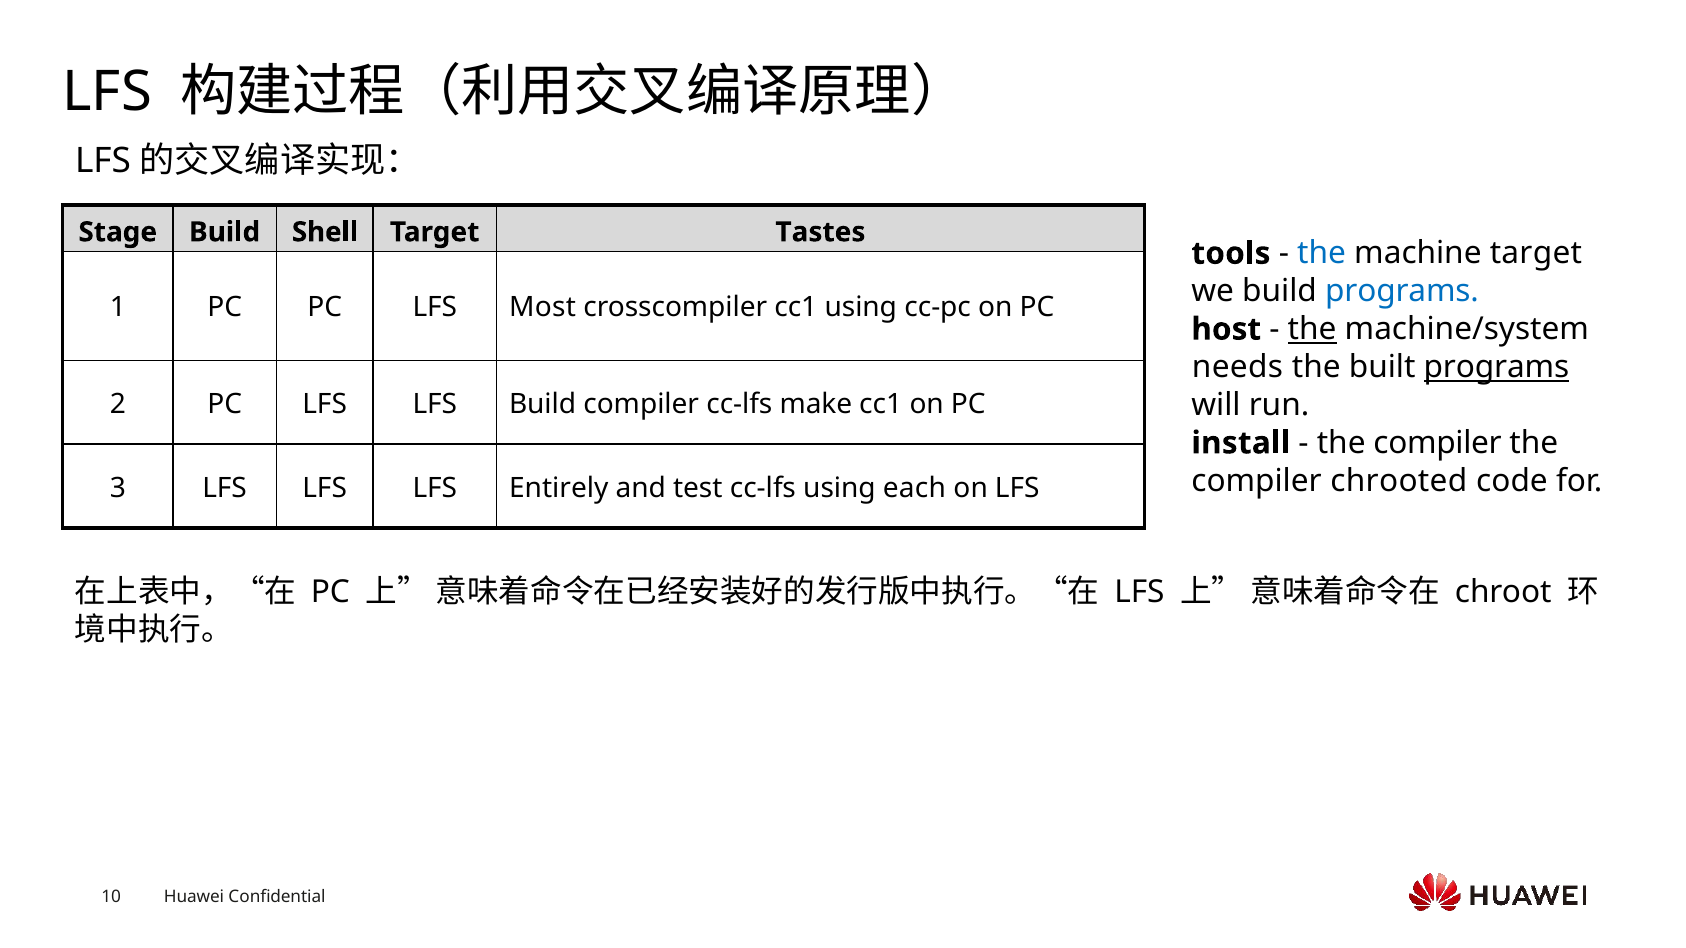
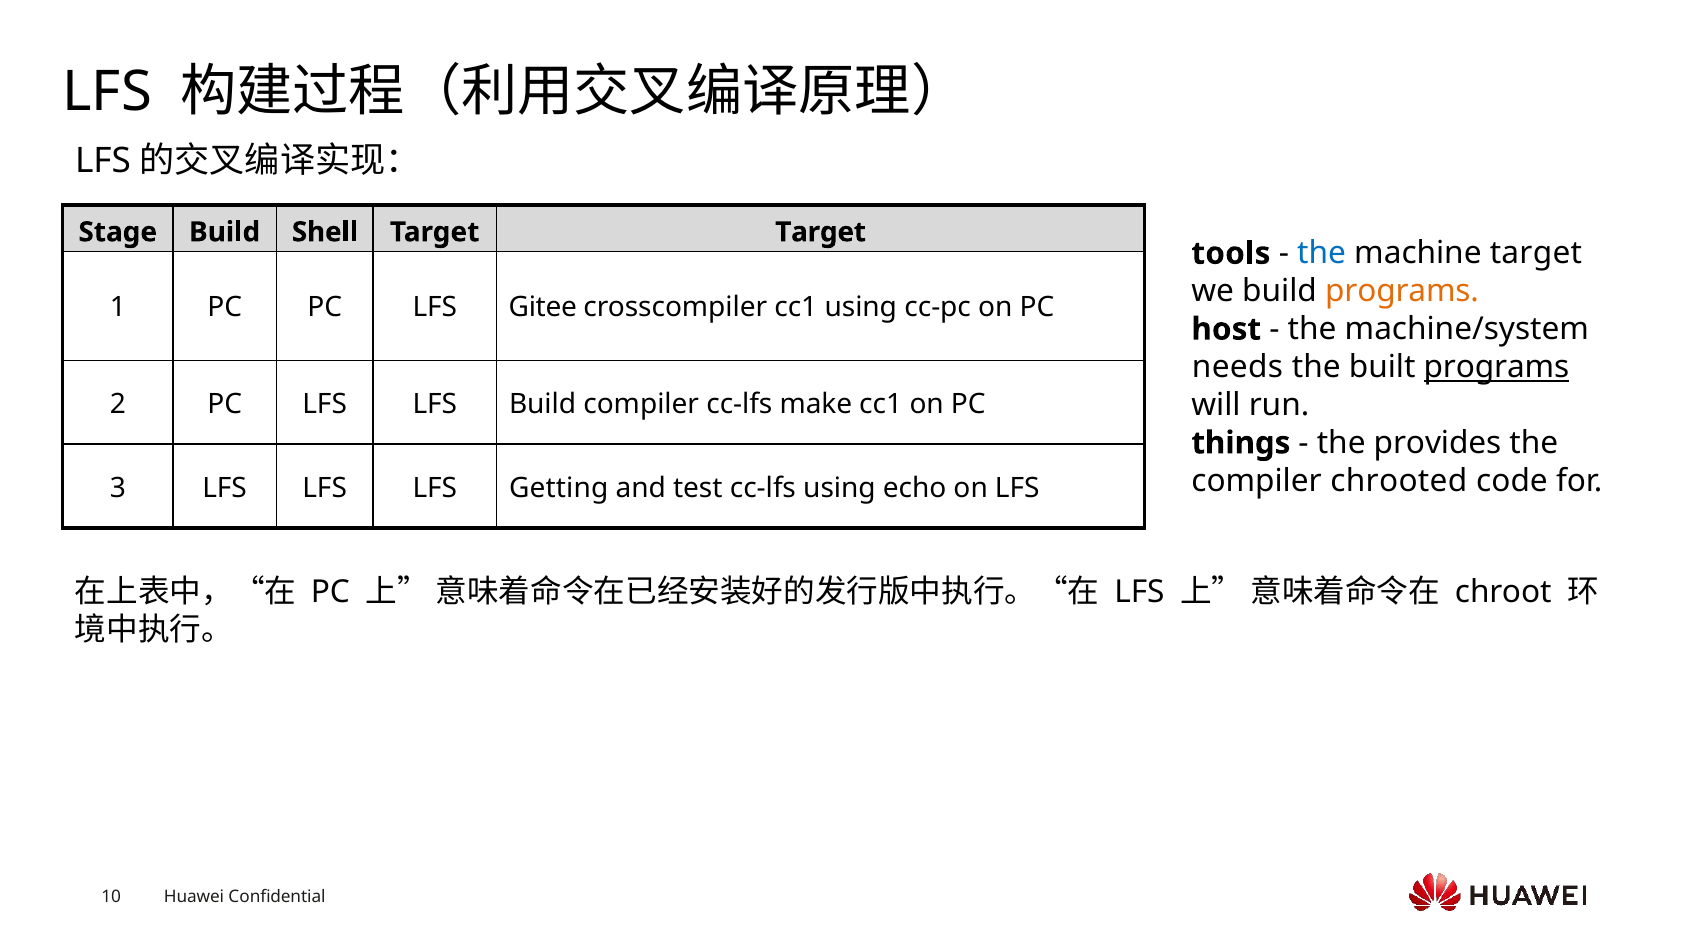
Target Tastes: Tastes -> Target
programs at (1402, 291) colour: blue -> orange
Most: Most -> Gitee
the at (1312, 329) underline: present -> none
install: install -> things
compiler at (1438, 443): compiler -> provides
Entirely: Entirely -> Getting
each: each -> echo
